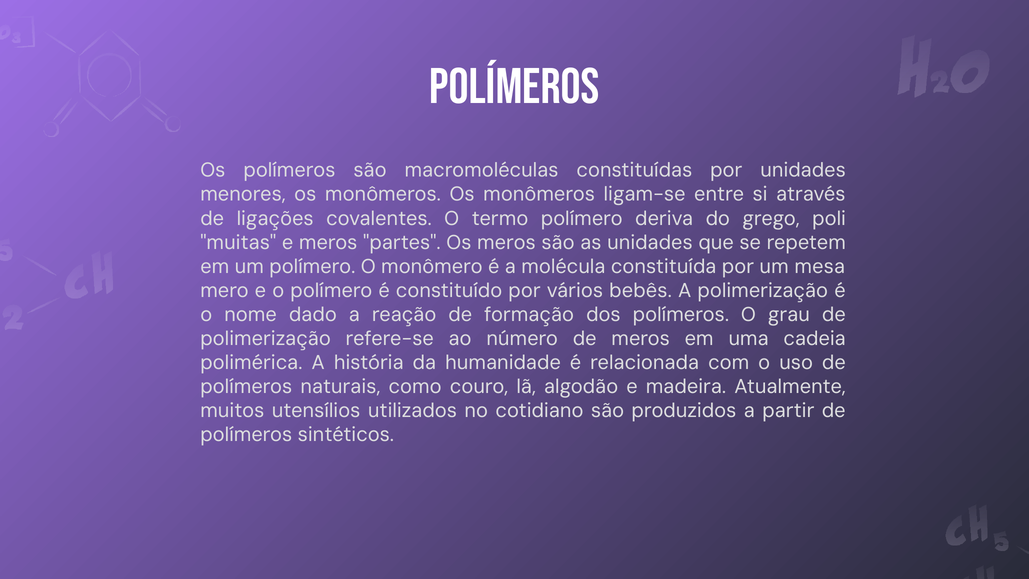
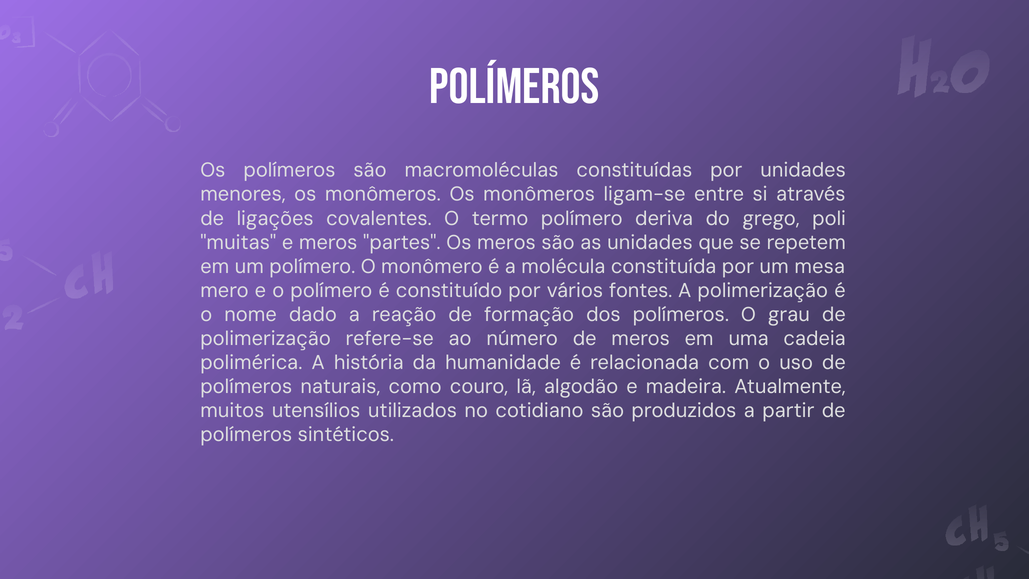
bebês: bebês -> fontes
